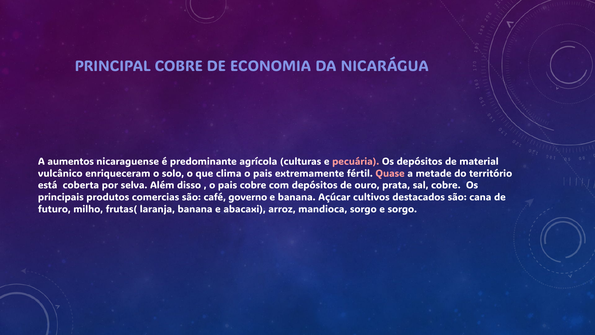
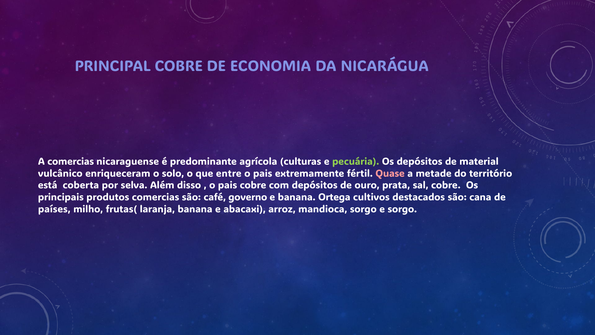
A aumentos: aumentos -> comercias
pecuária colour: pink -> light green
clima: clima -> entre
Açúcar: Açúcar -> Ortega
futuro: futuro -> países
